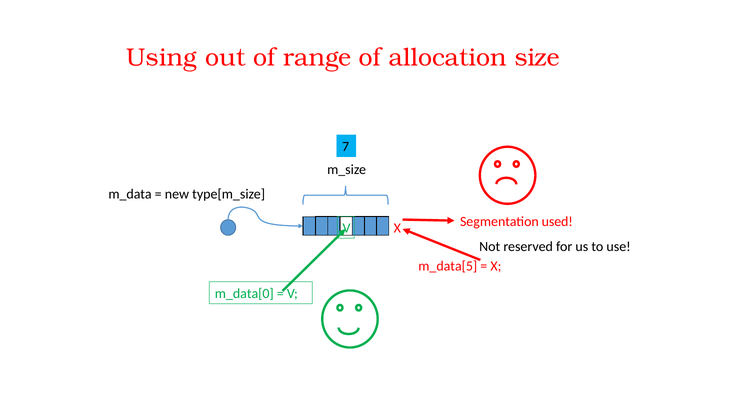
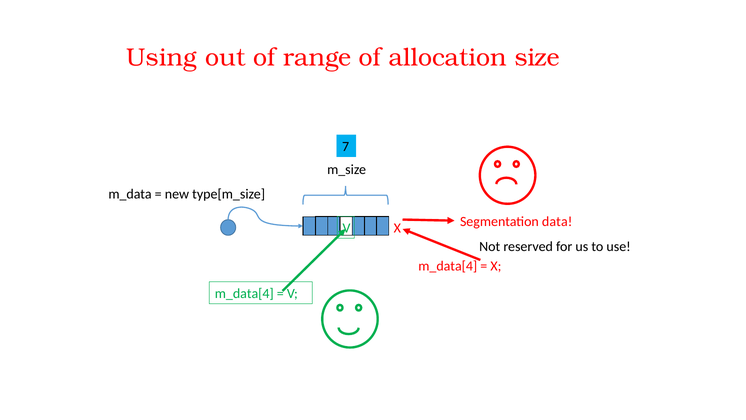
used: used -> data
m_data[5 at (448, 266): m_data[5 -> m_data[4
m_data[0 at (244, 293): m_data[0 -> m_data[4
